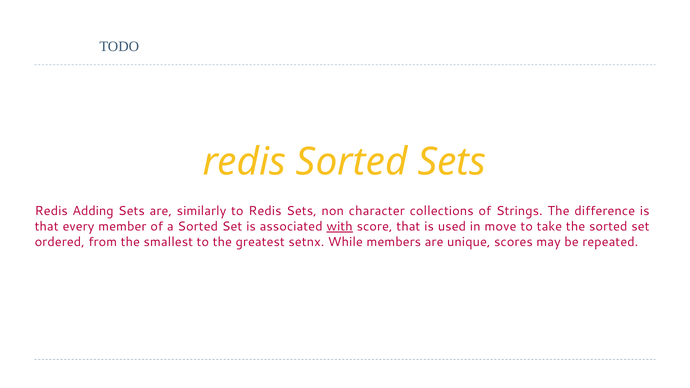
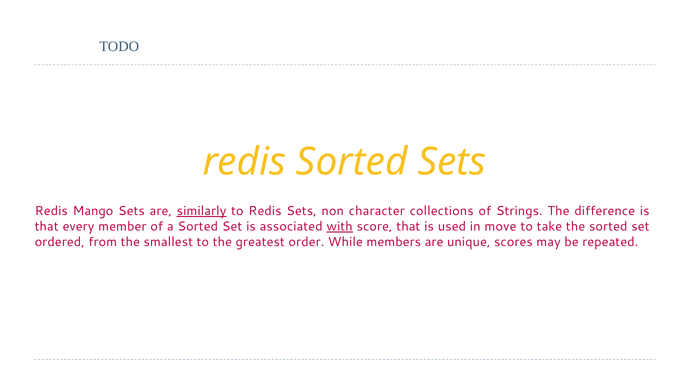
Adding: Adding -> Mango
similarly underline: none -> present
setnx: setnx -> order
